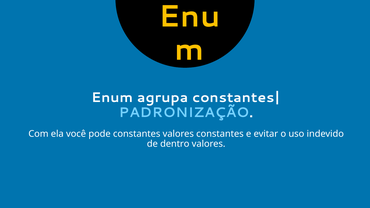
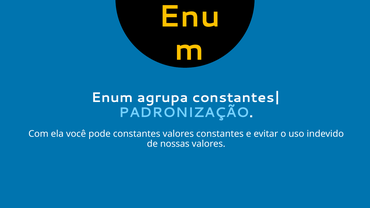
dentro: dentro -> nossas
